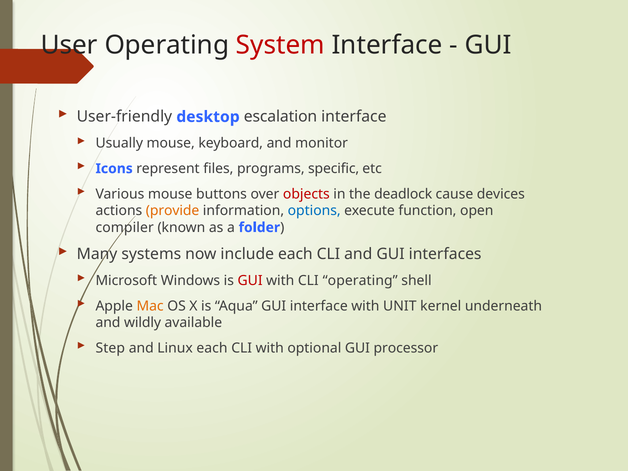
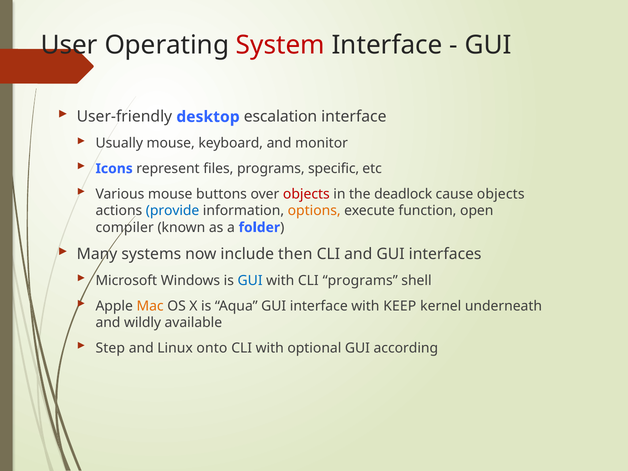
cause devices: devices -> objects
provide colour: orange -> blue
options colour: blue -> orange
include each: each -> then
GUI at (250, 280) colour: red -> blue
CLI operating: operating -> programs
UNIT: UNIT -> KEEP
Linux each: each -> onto
processor: processor -> according
